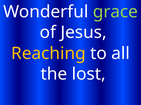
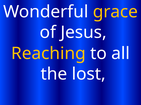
grace colour: light green -> yellow
